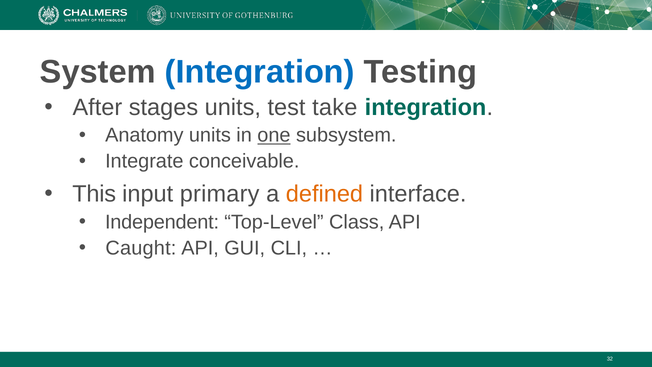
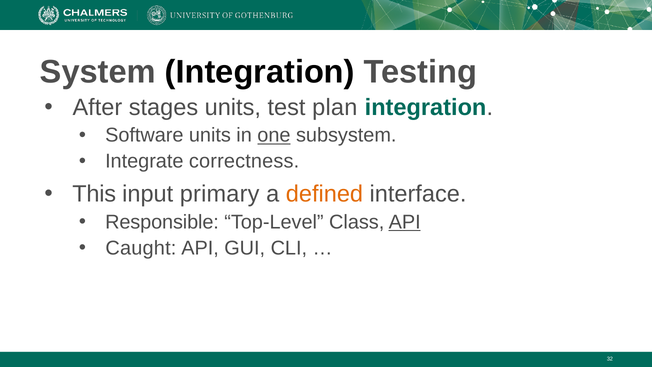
Integration at (260, 72) colour: blue -> black
take: take -> plan
Anatomy: Anatomy -> Software
conceivable: conceivable -> correctness
Independent: Independent -> Responsible
API at (405, 222) underline: none -> present
